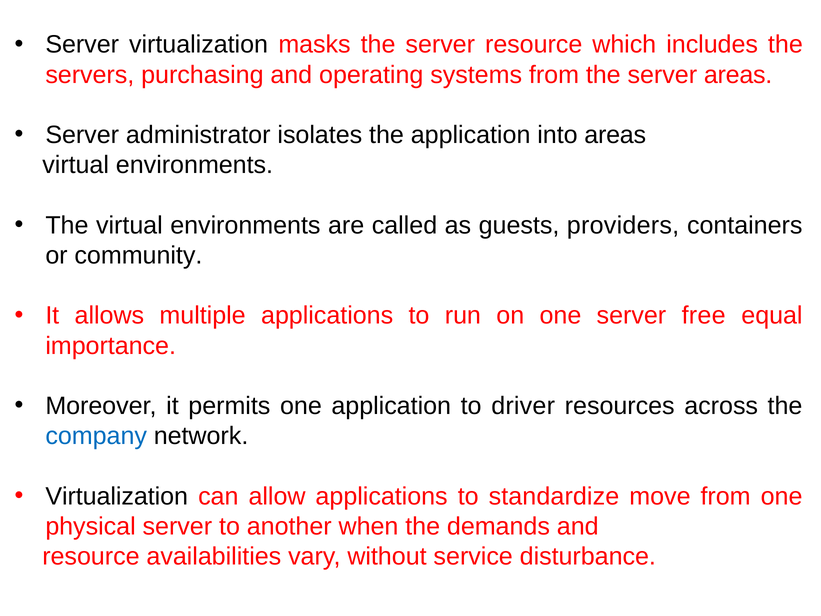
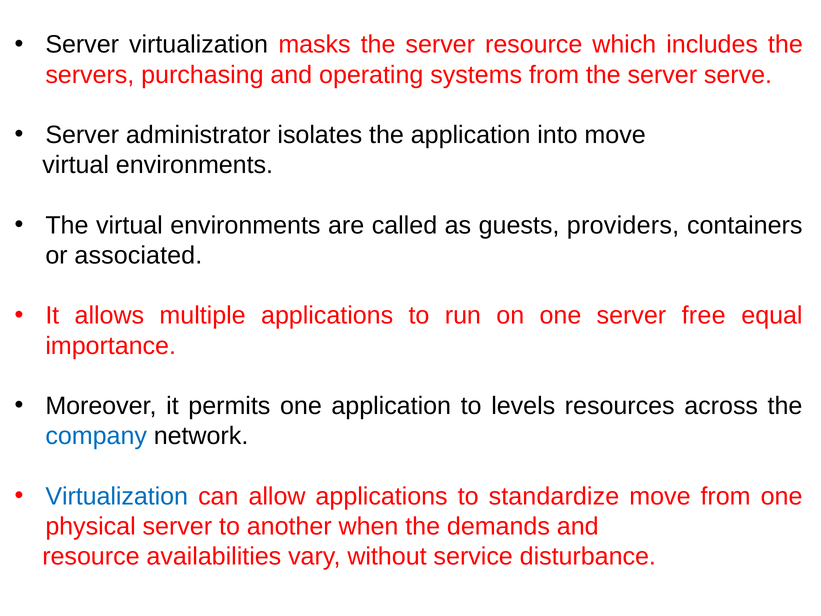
server areas: areas -> serve
into areas: areas -> move
community: community -> associated
driver: driver -> levels
Virtualization at (117, 496) colour: black -> blue
